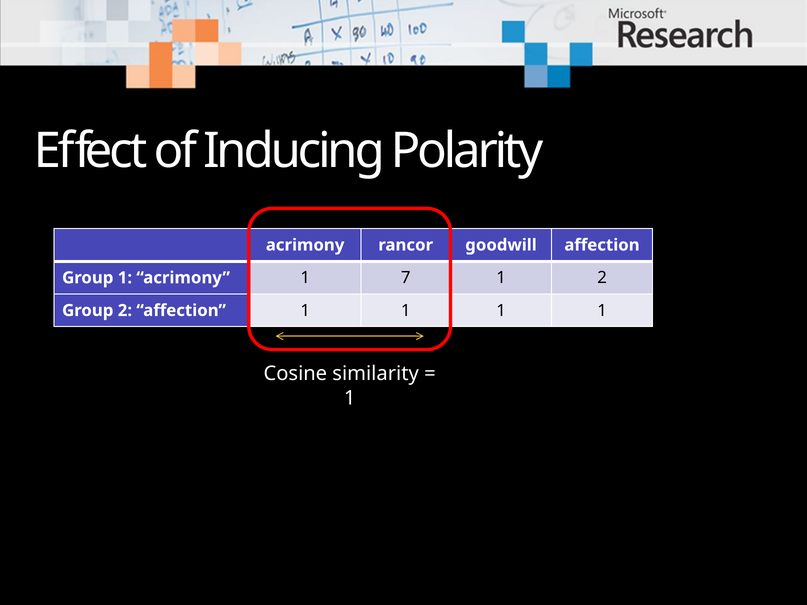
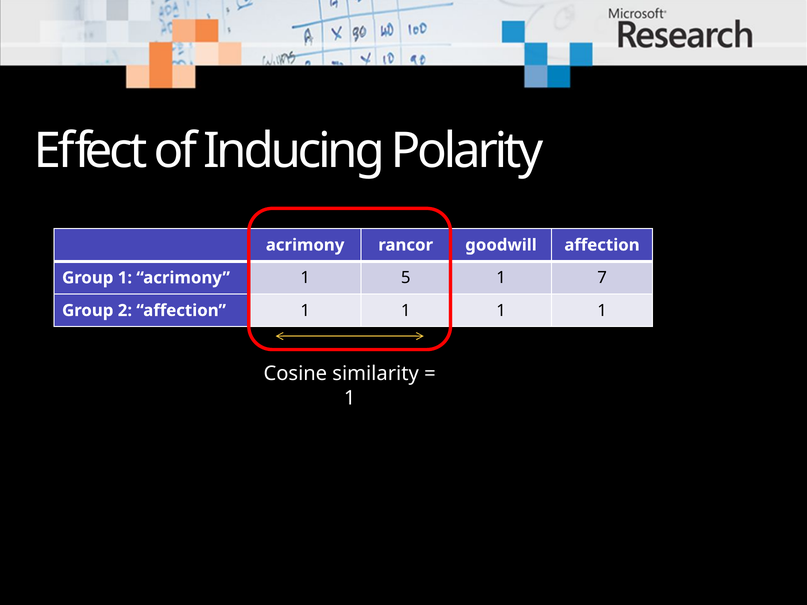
7: 7 -> 5
1 2: 2 -> 7
